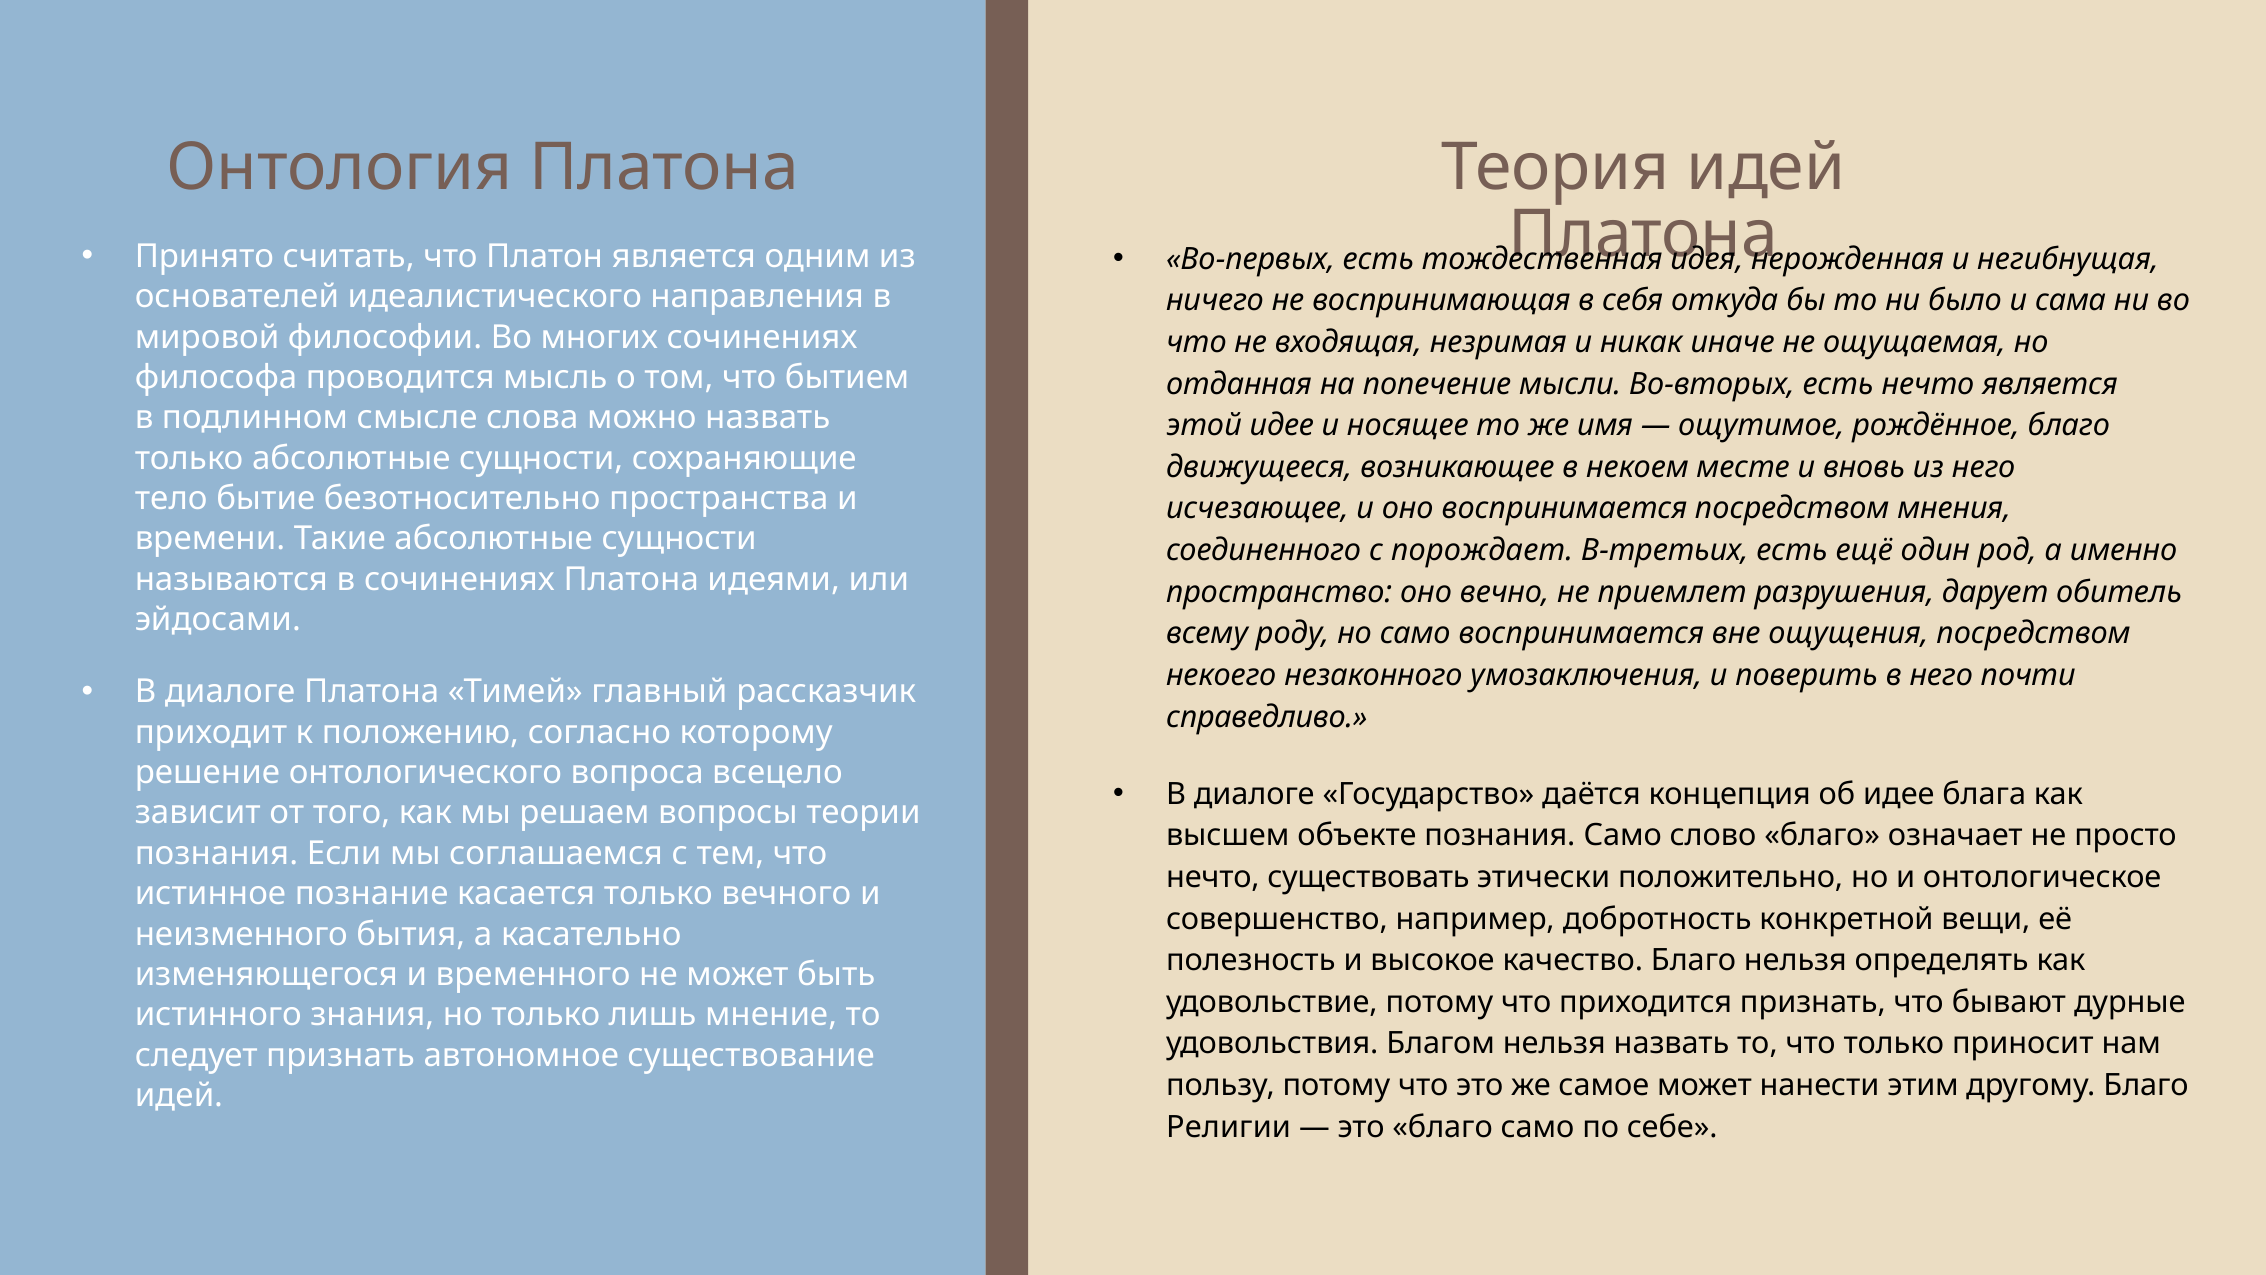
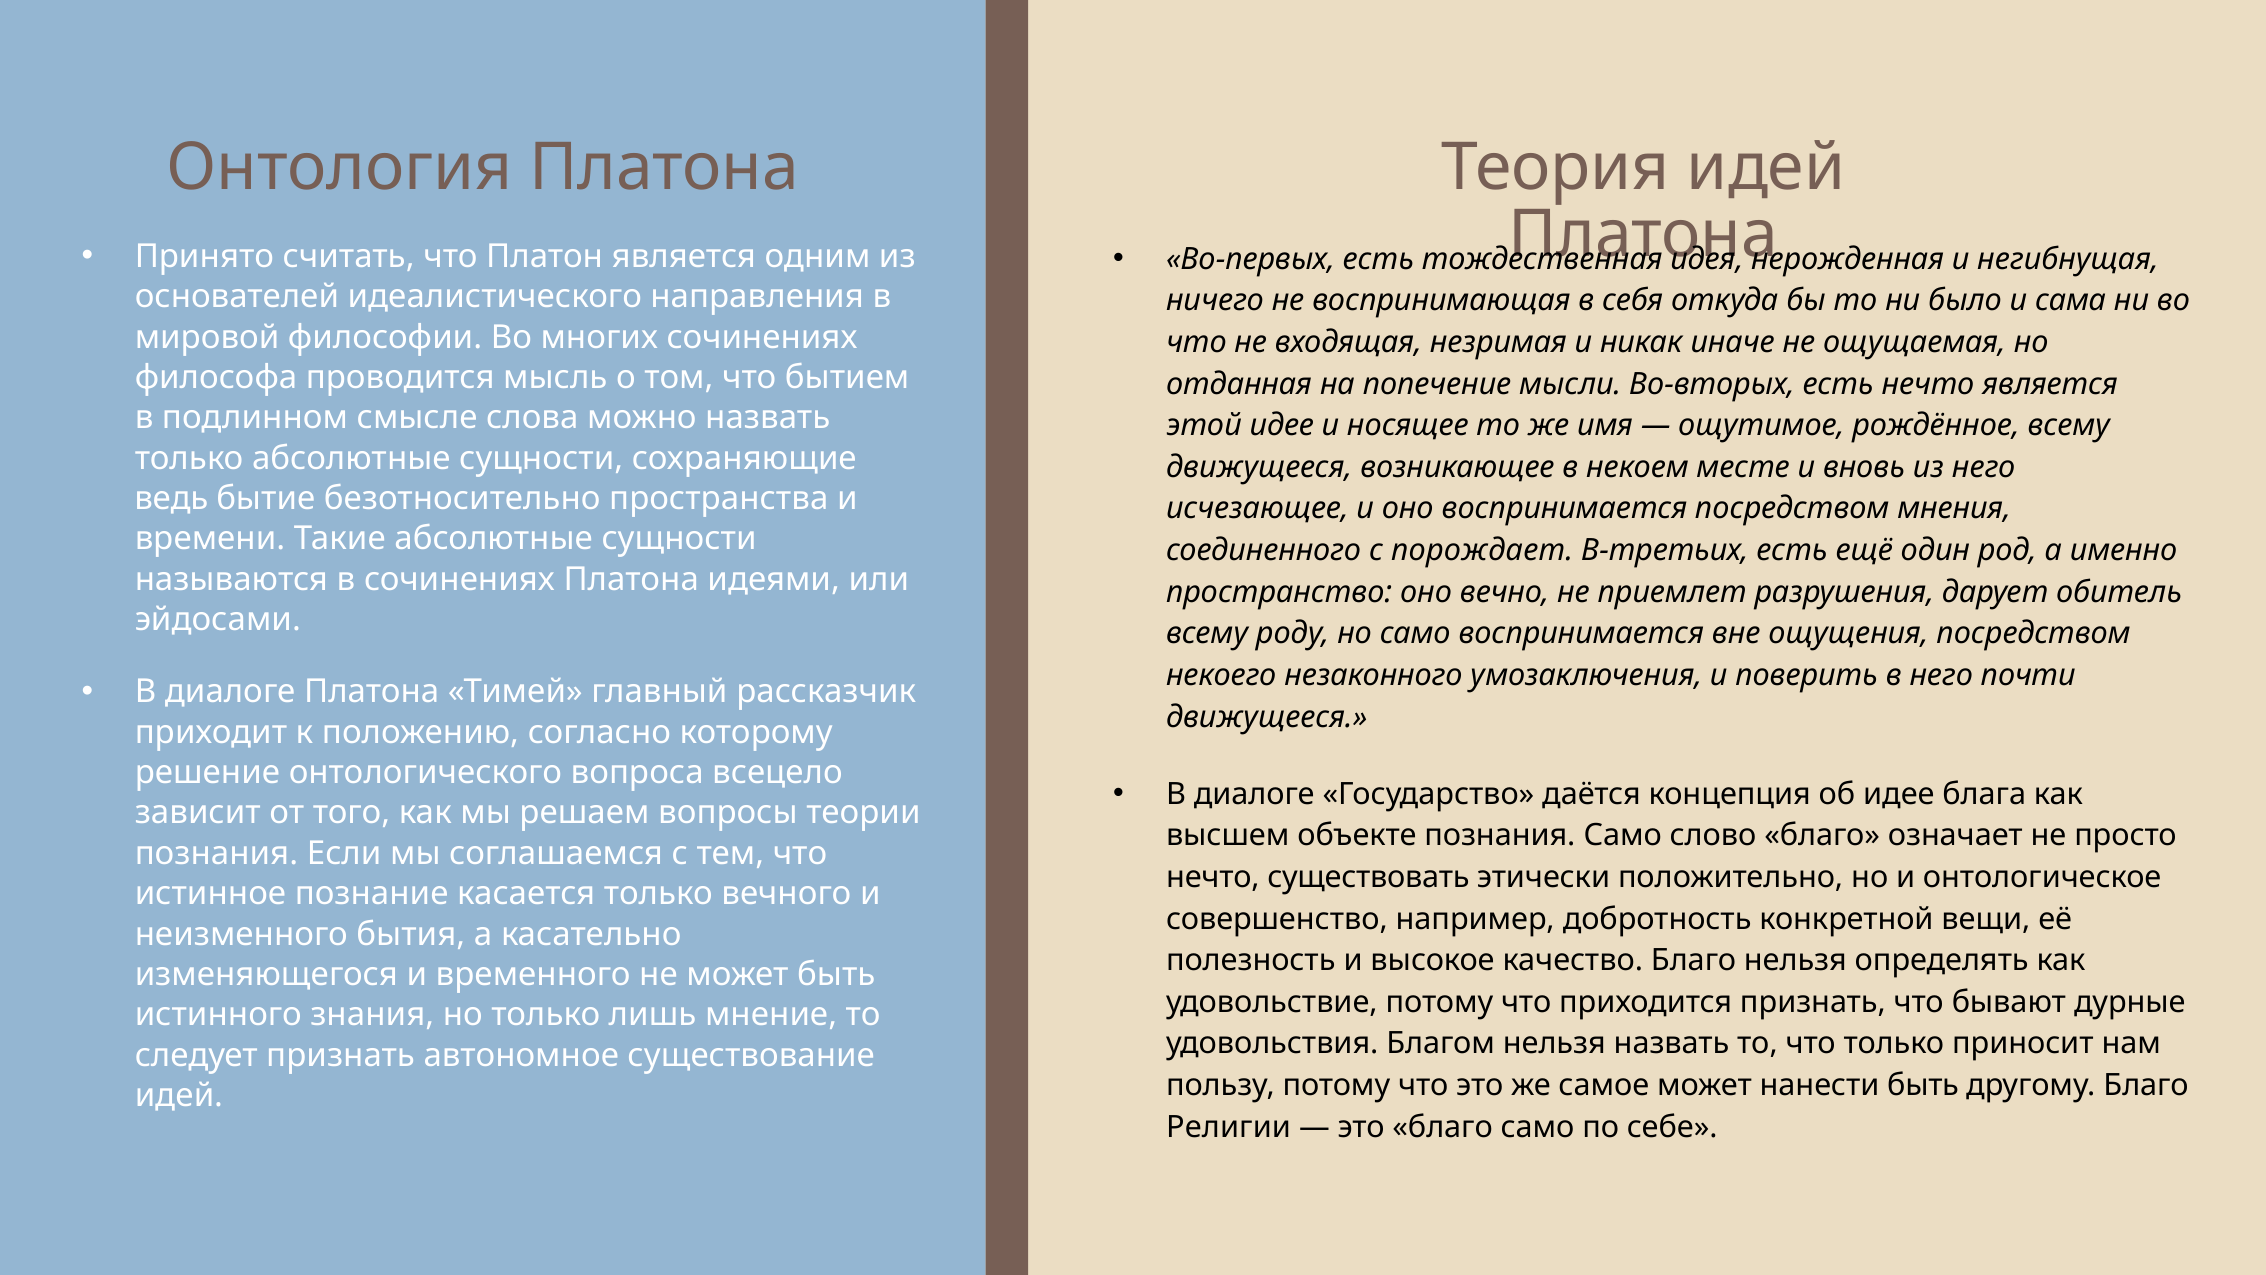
рождённое благо: благо -> всему
тело: тело -> ведь
справедливо at (1267, 717): справедливо -> движущееся
нанести этим: этим -> быть
